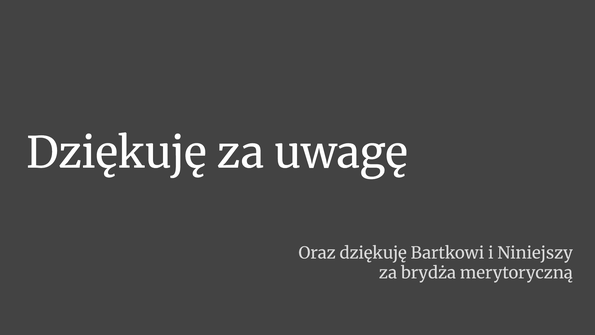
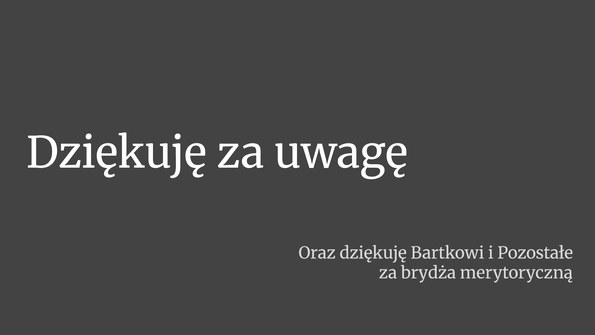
Niniejszy: Niniejszy -> Pozostałe
